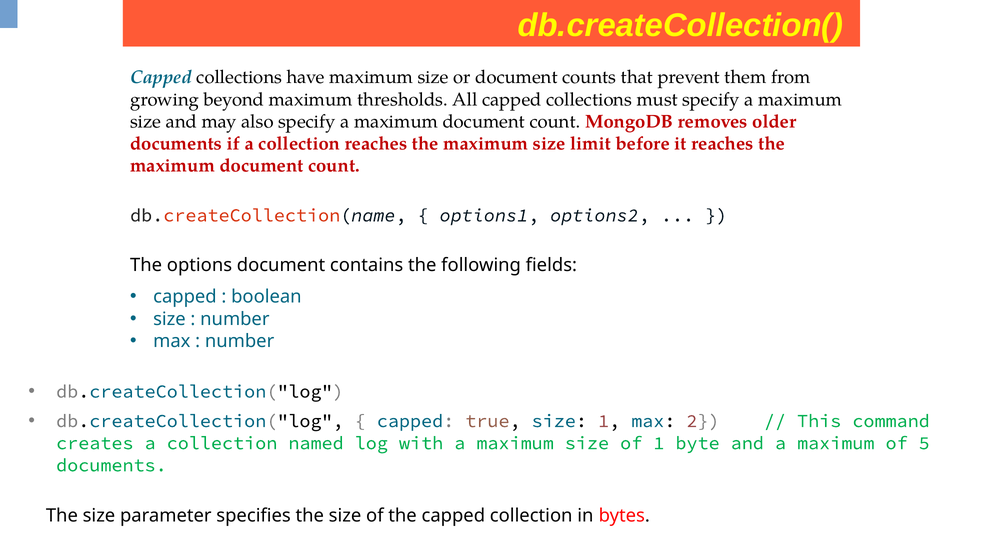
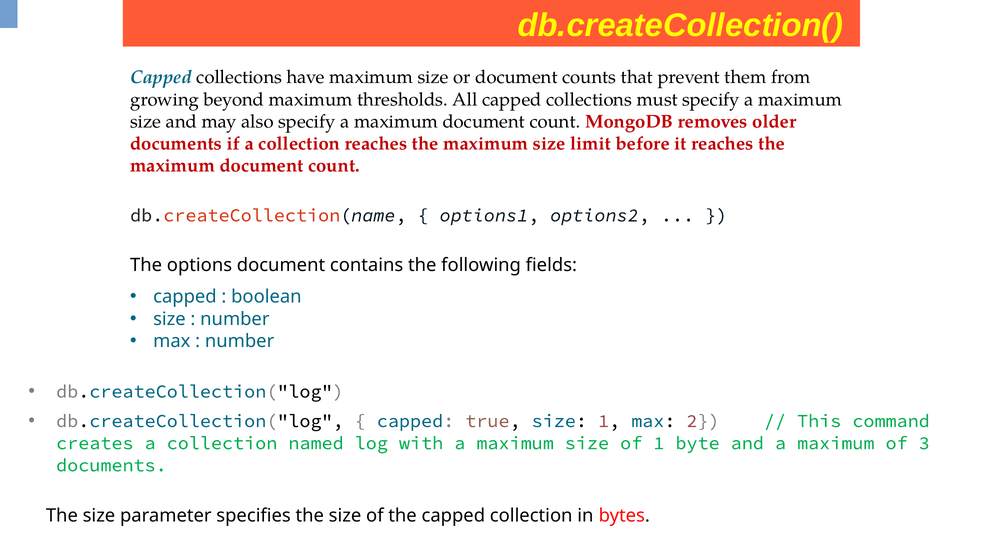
5: 5 -> 3
